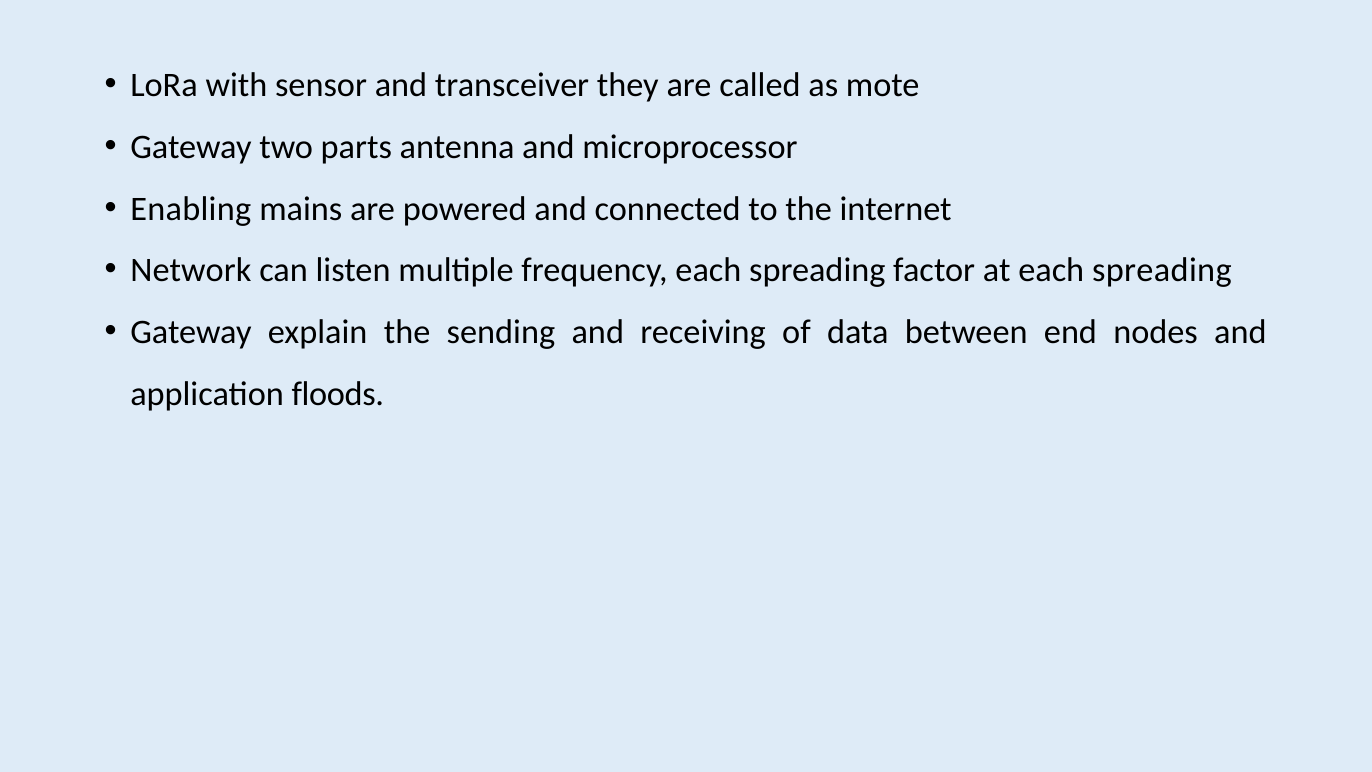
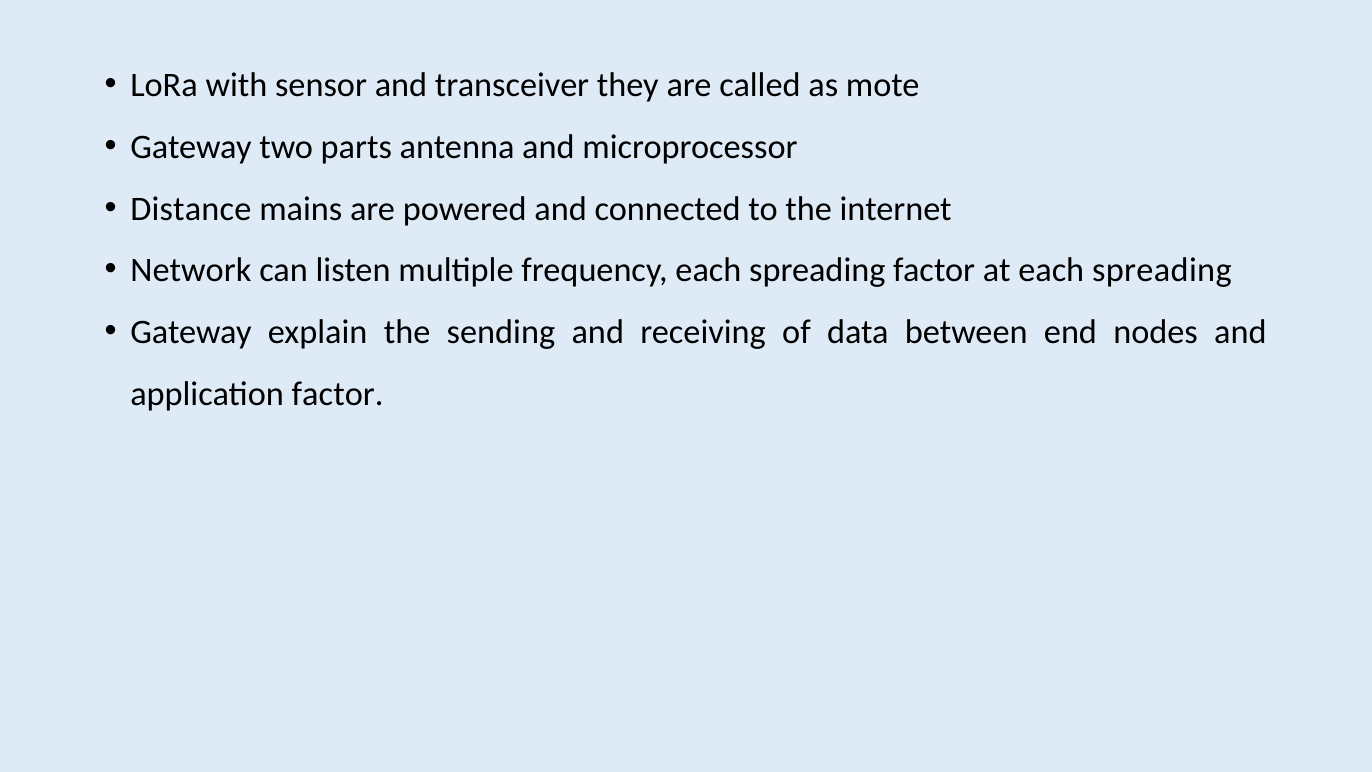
Enabling: Enabling -> Distance
application floods: floods -> factor
